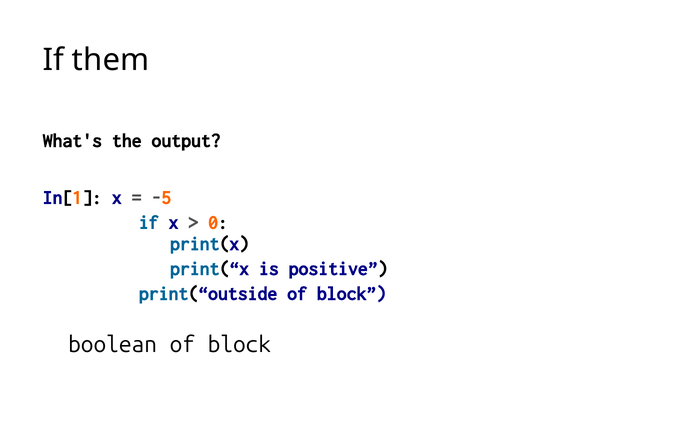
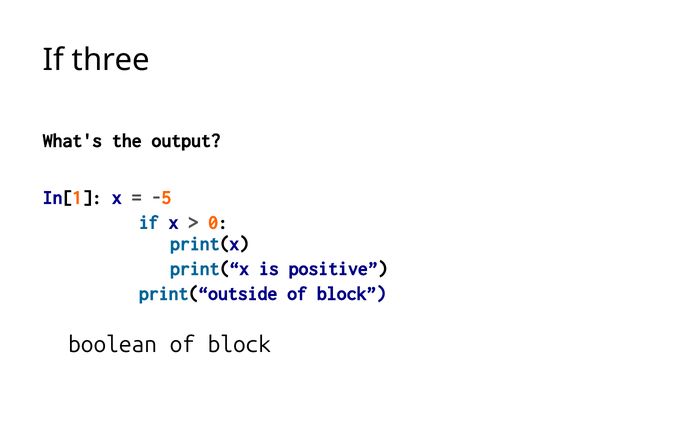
them: them -> three
